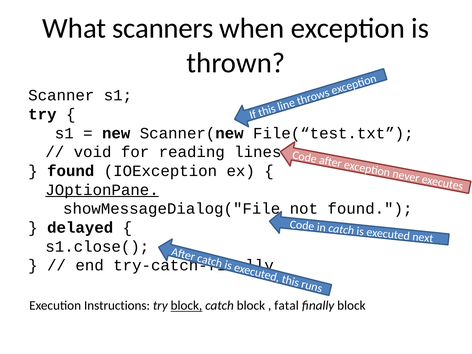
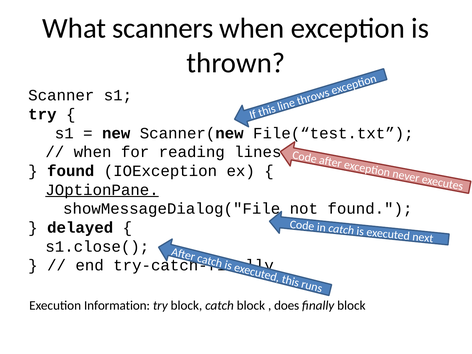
void at (93, 152): void -> when
Instructions: Instructions -> Information
block at (186, 306) underline: present -> none
fatal: fatal -> does
